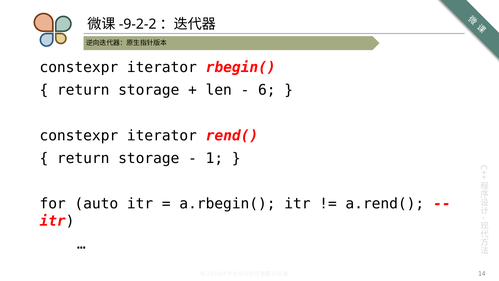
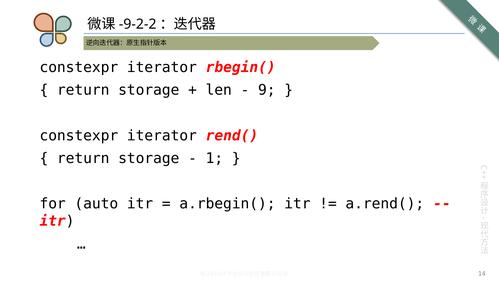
6: 6 -> 9
